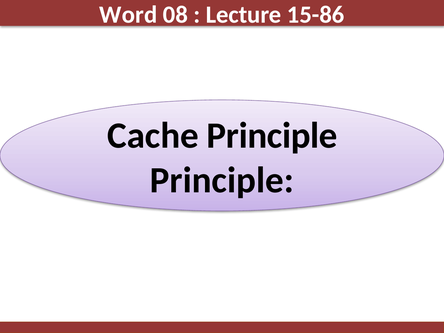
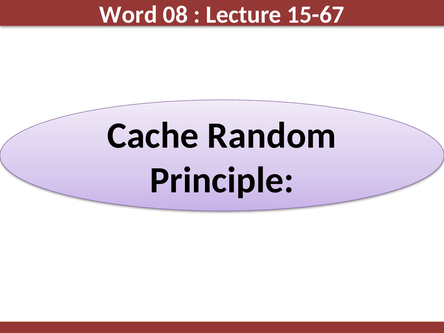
15-86: 15-86 -> 15-67
Cache Principle: Principle -> Random
